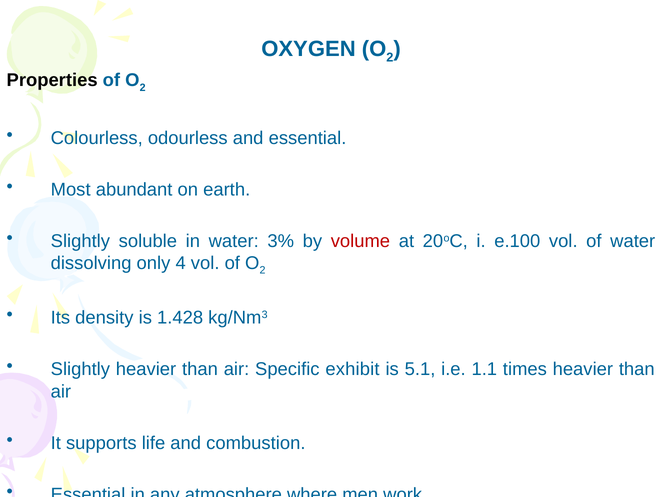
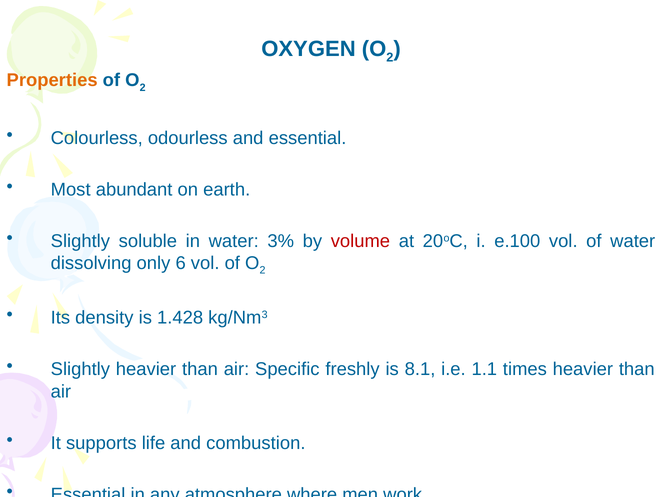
Properties colour: black -> orange
4: 4 -> 6
exhibit: exhibit -> freshly
5.1: 5.1 -> 8.1
